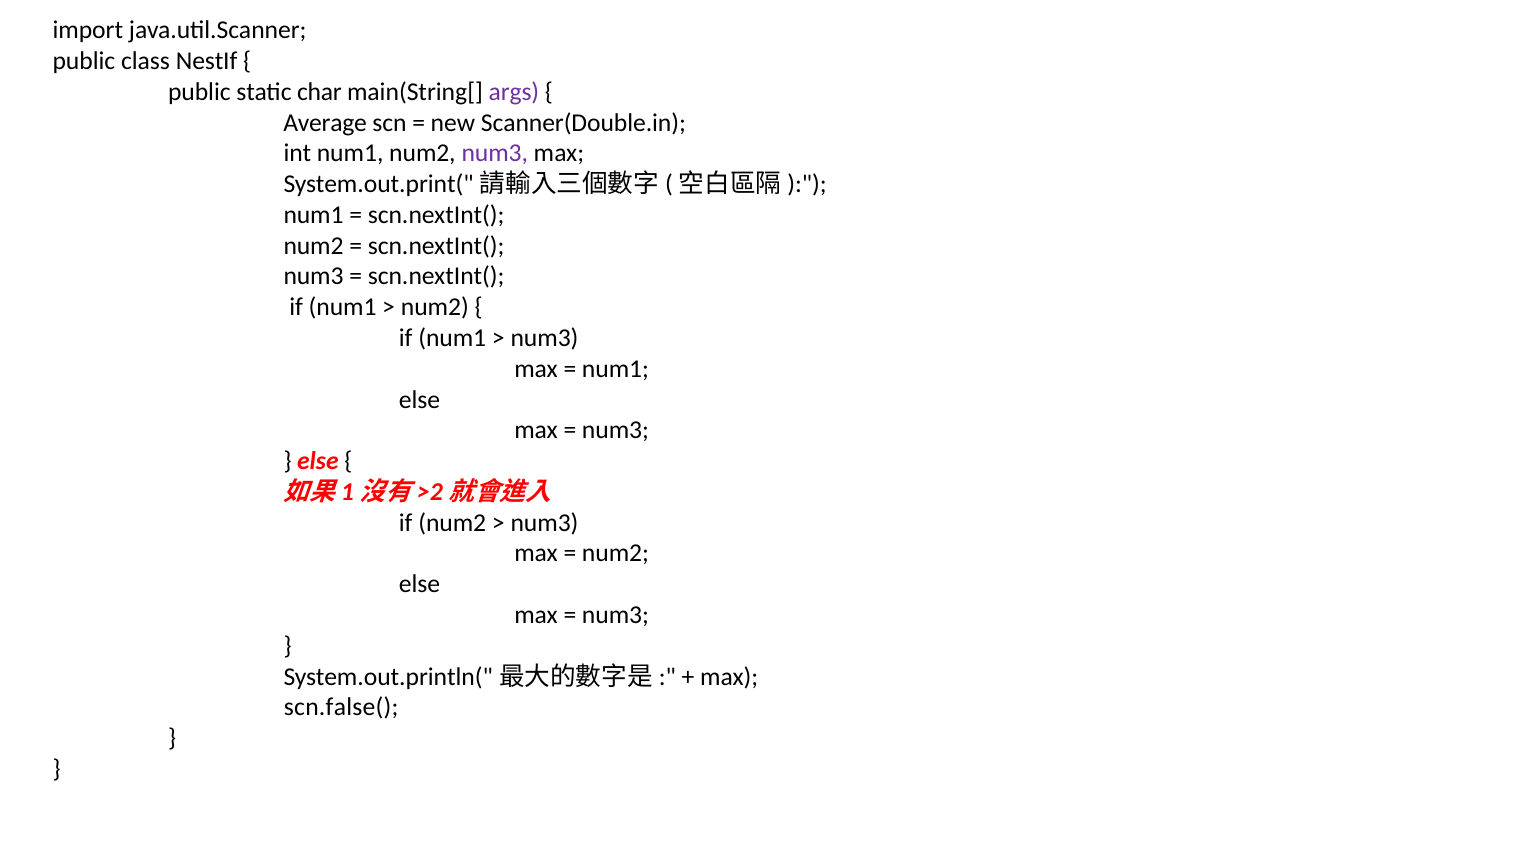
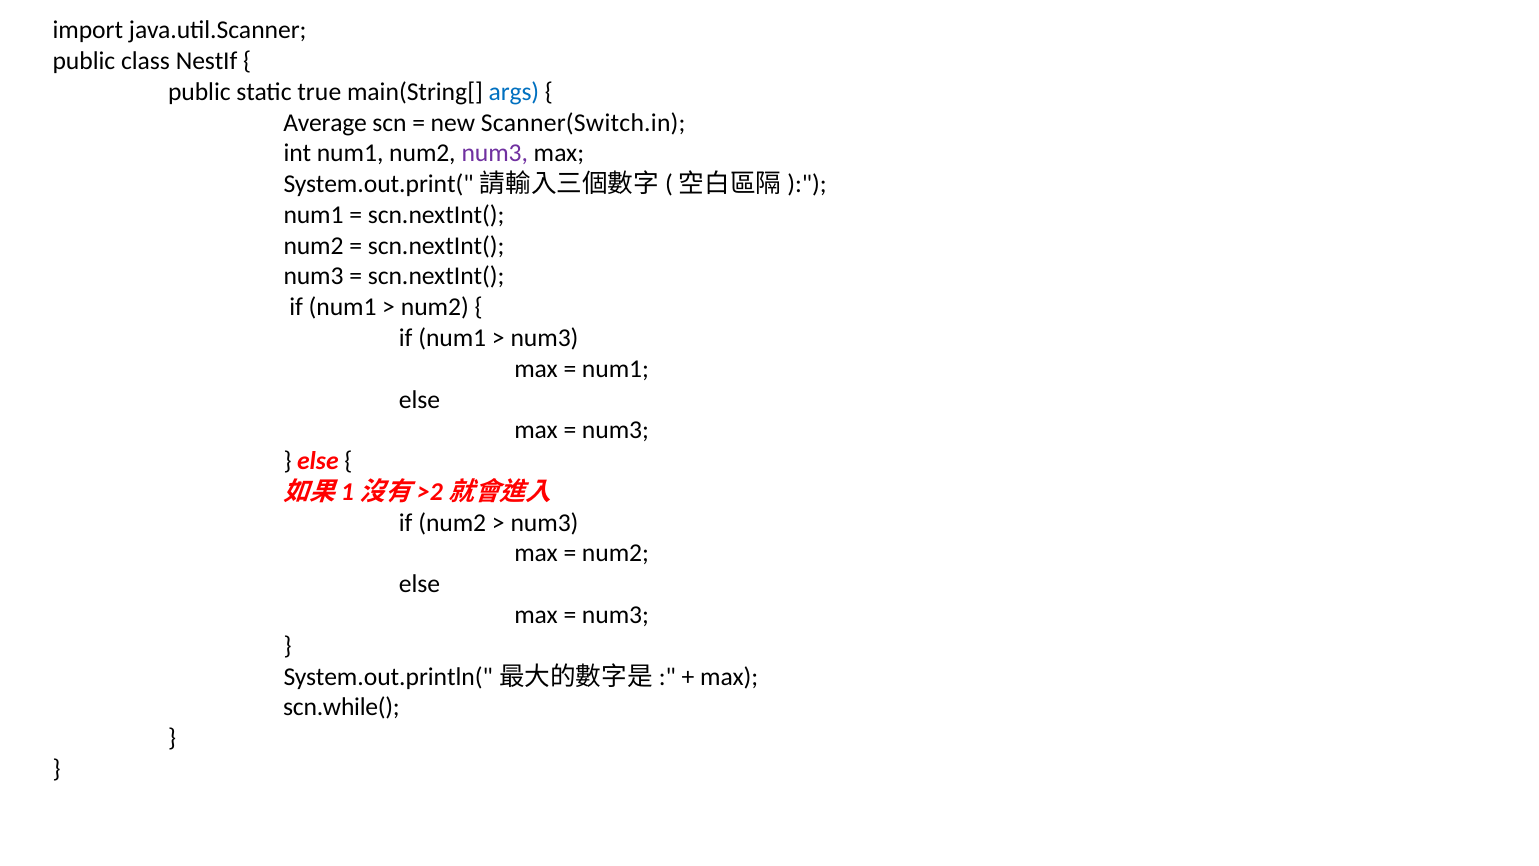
char: char -> true
args colour: purple -> blue
Scanner(Double.in: Scanner(Double.in -> Scanner(Switch.in
scn.false(: scn.false( -> scn.while(
